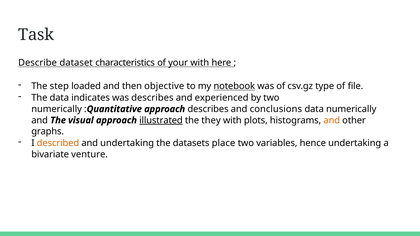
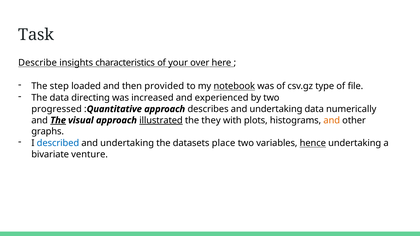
dataset: dataset -> insights
your with: with -> over
objective: objective -> provided
indicates: indicates -> directing
was describes: describes -> increased
numerically at (57, 109): numerically -> progressed
describes and conclusions: conclusions -> undertaking
The at (58, 120) underline: none -> present
described colour: orange -> blue
hence underline: none -> present
